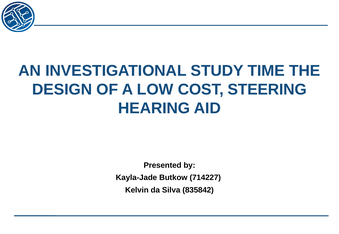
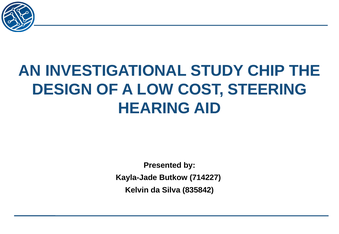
TIME: TIME -> CHIP
